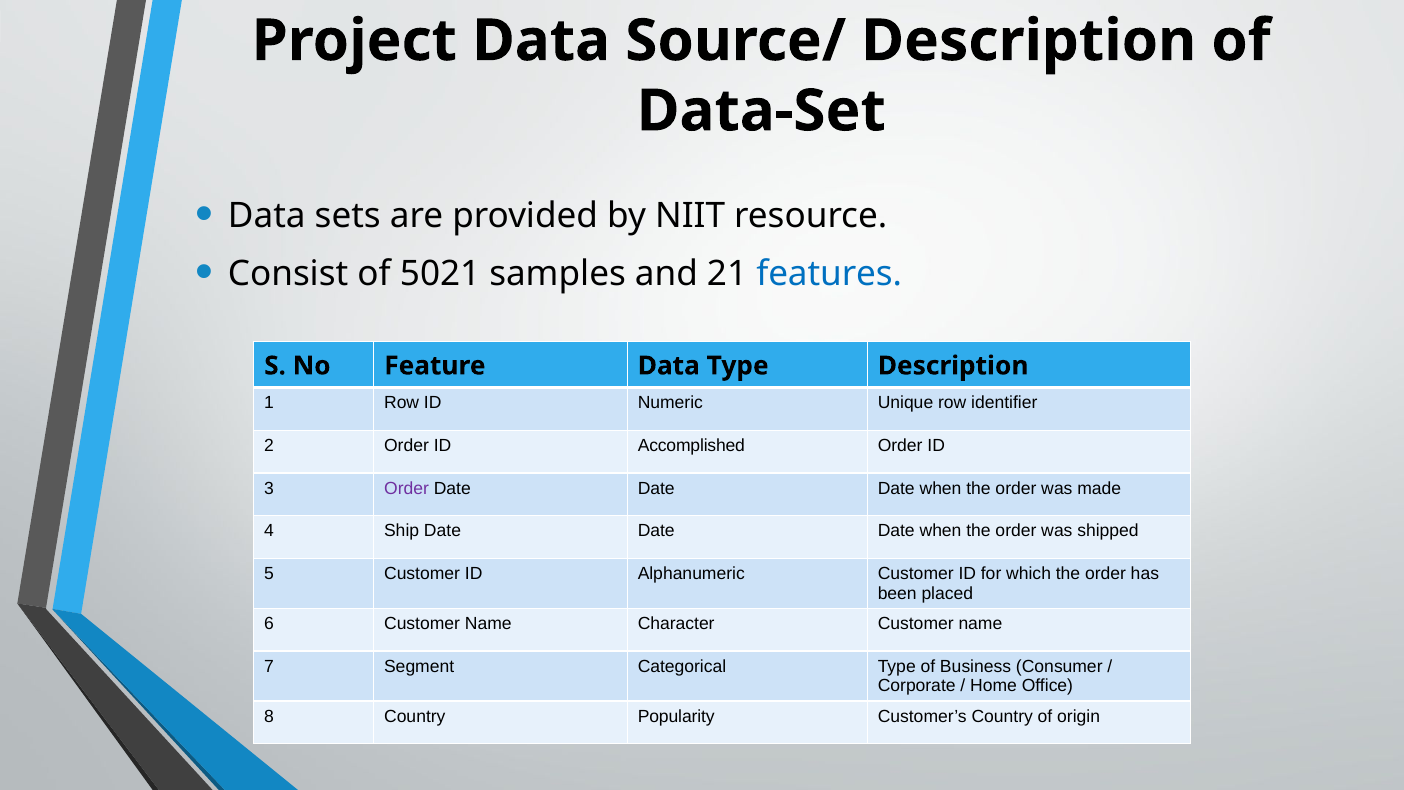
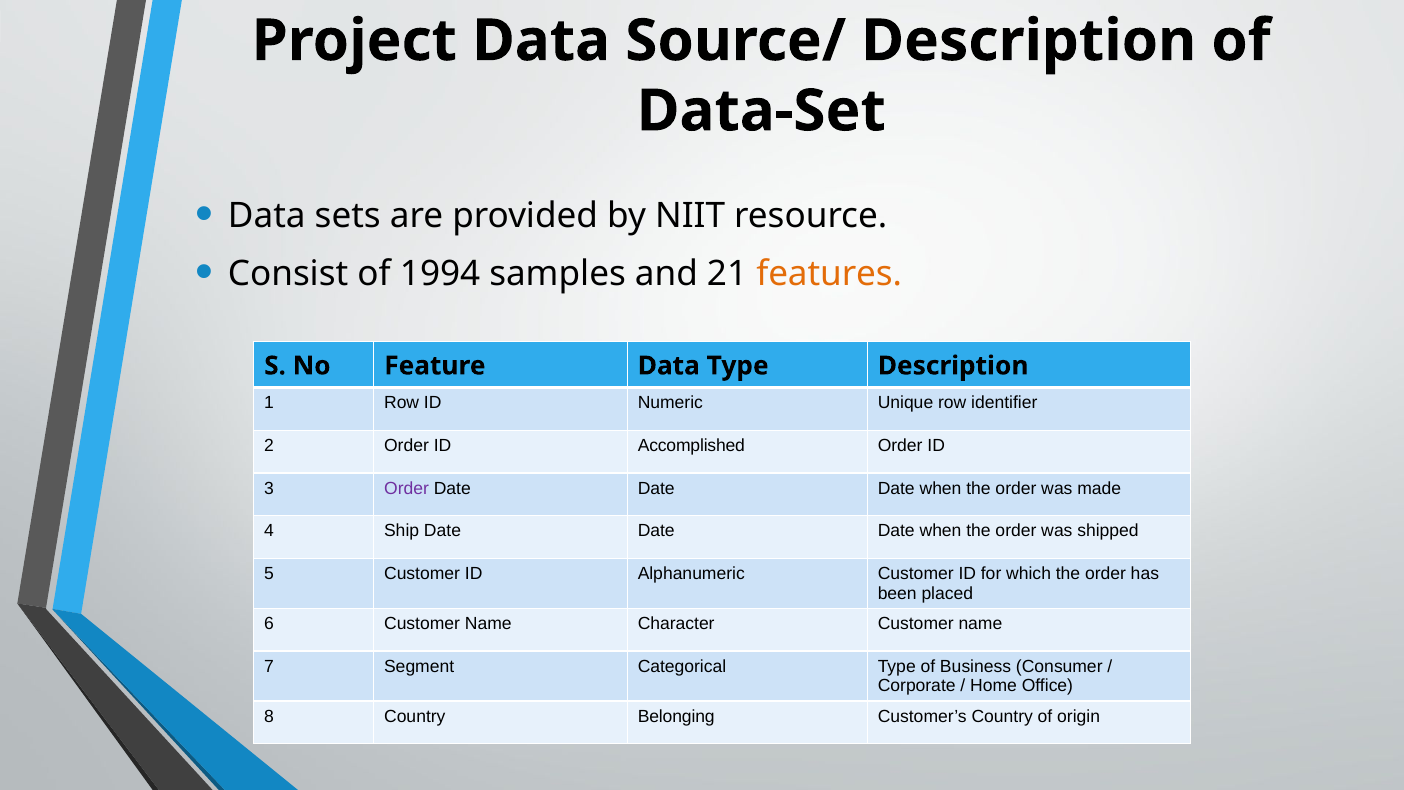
5021: 5021 -> 1994
features colour: blue -> orange
Popularity: Popularity -> Belonging
